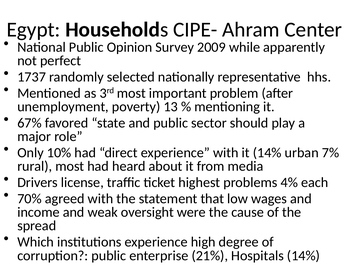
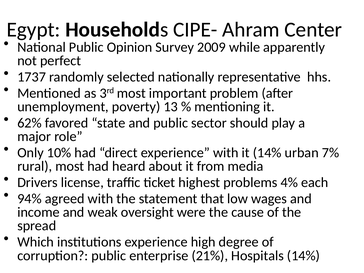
67%: 67% -> 62%
70%: 70% -> 94%
